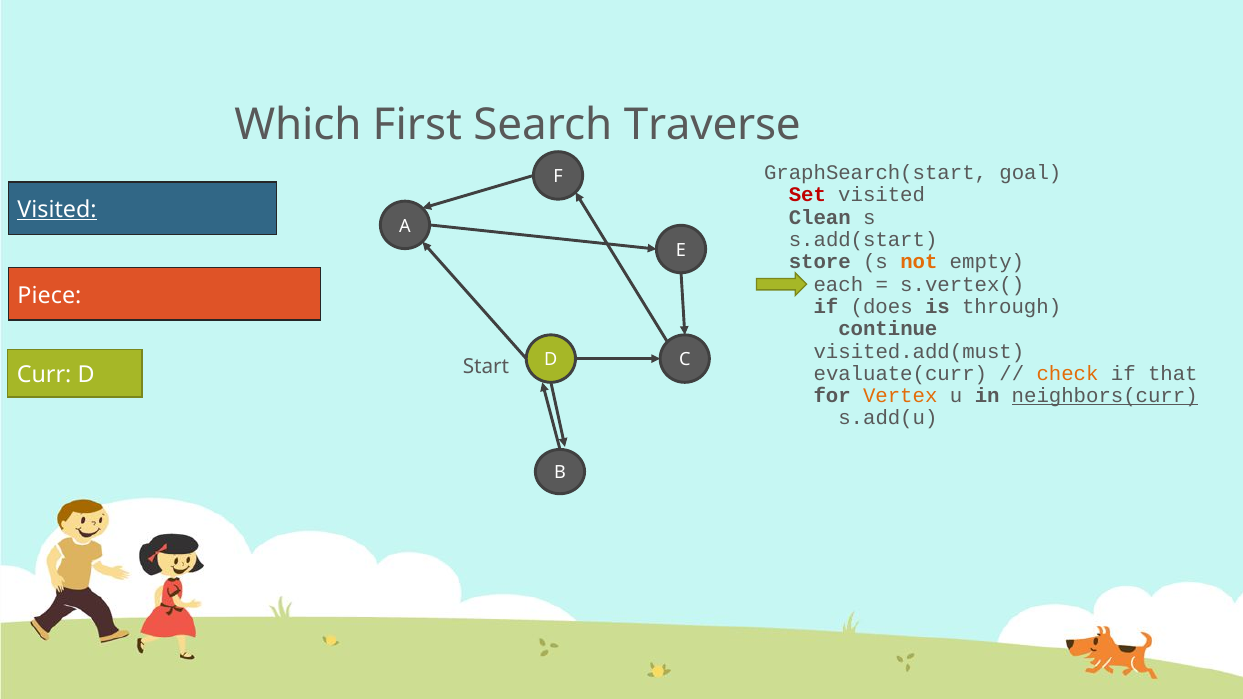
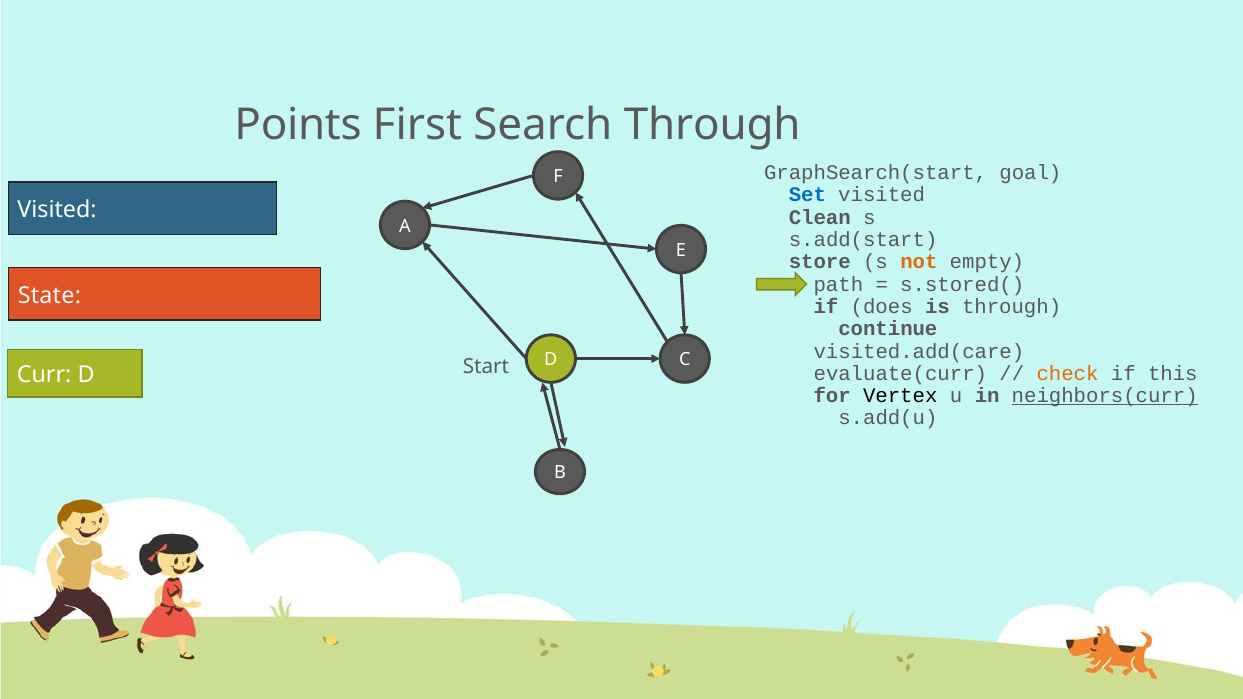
Which: Which -> Points
Search Traverse: Traverse -> Through
Set colour: red -> blue
Visited at (57, 210) underline: present -> none
each: each -> path
s.vertex(: s.vertex( -> s.stored(
Piece: Piece -> State
visited.add(must: visited.add(must -> visited.add(care
that: that -> this
Vertex colour: orange -> black
